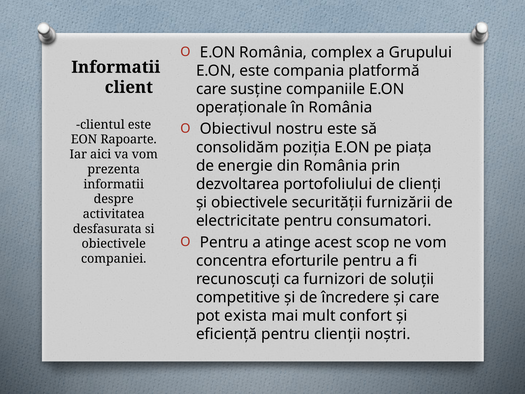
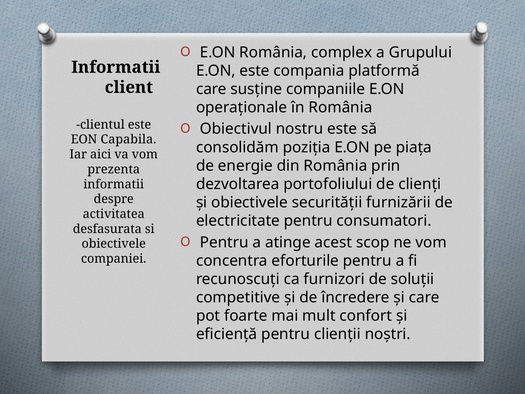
Rapoarte: Rapoarte -> Capabila
exista: exista -> foarte
